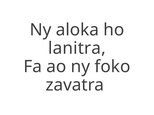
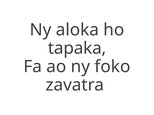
lanitra: lanitra -> tapaka
